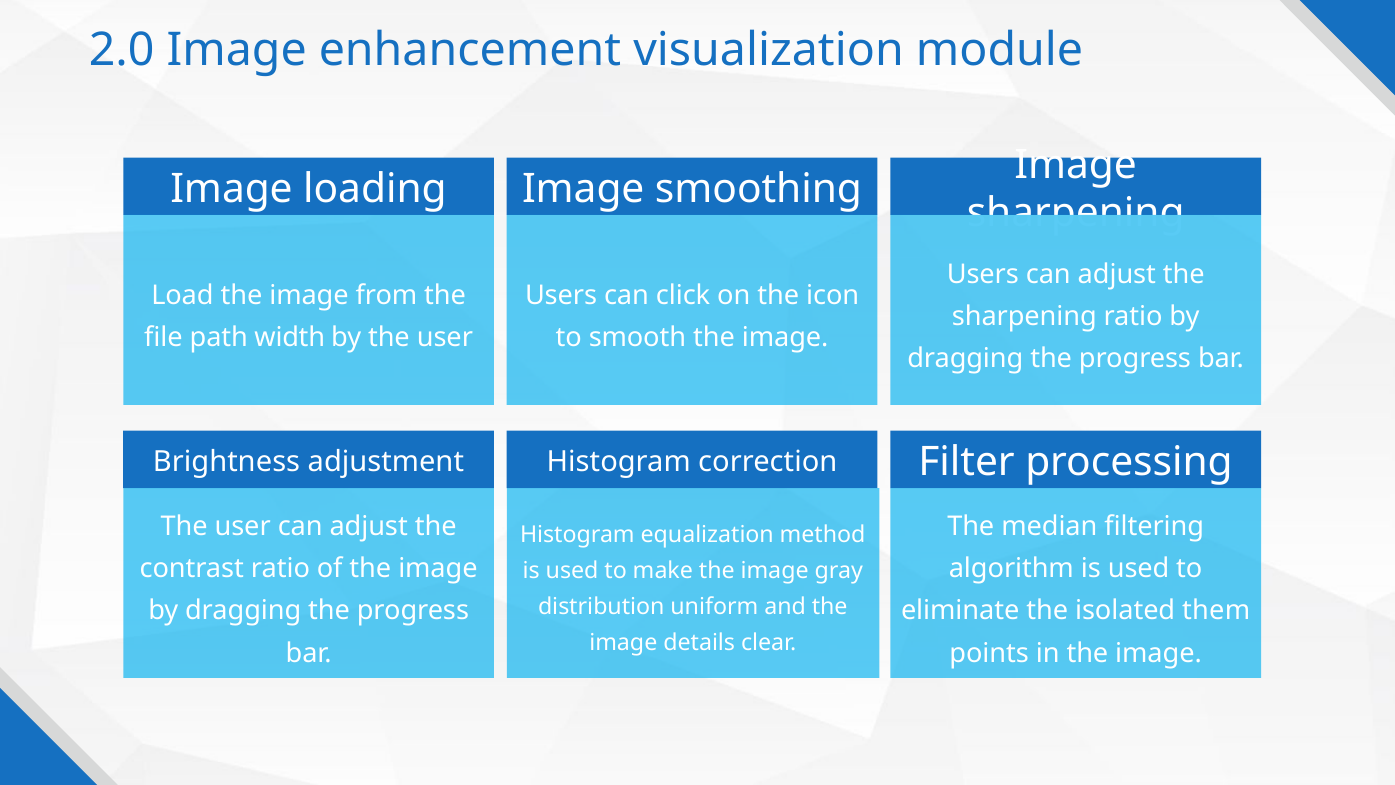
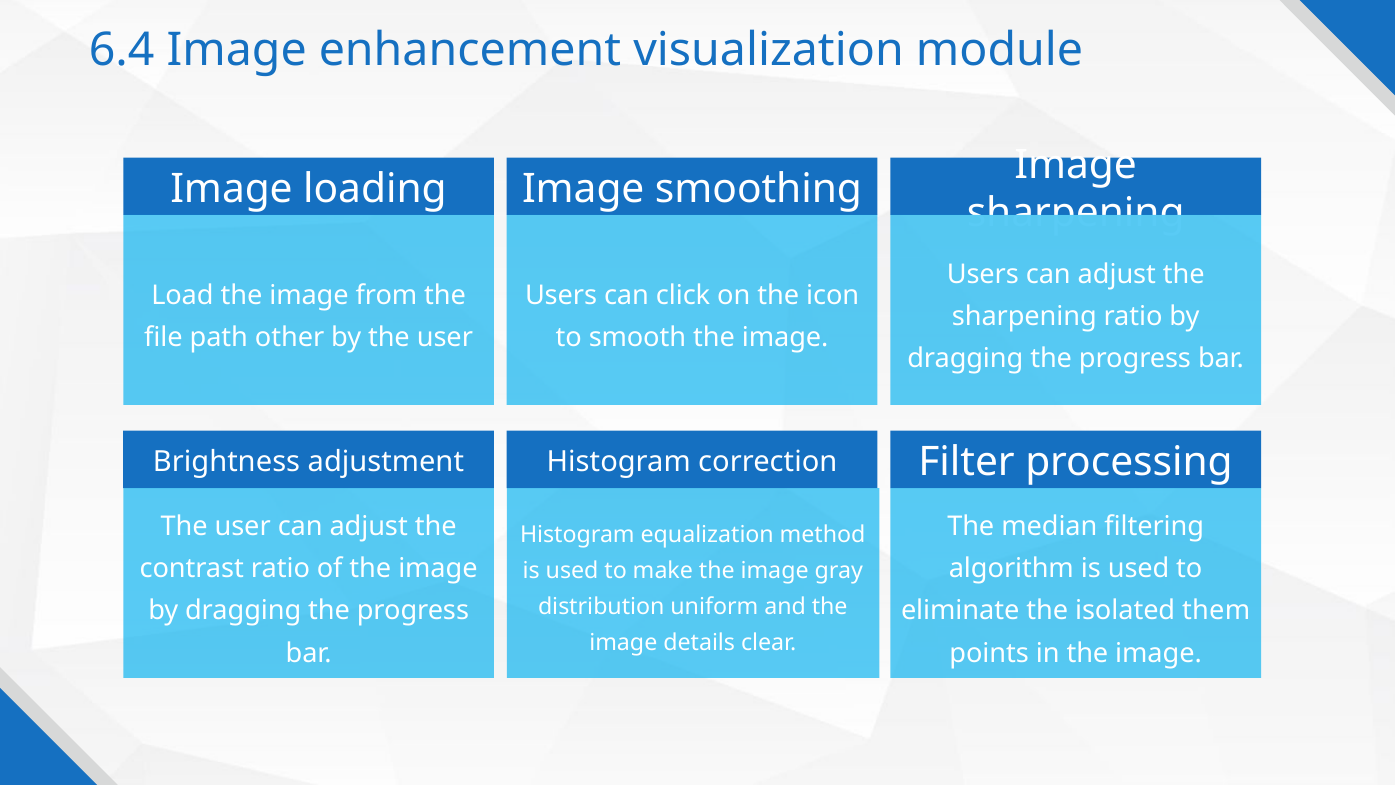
2.0: 2.0 -> 6.4
width: width -> other
